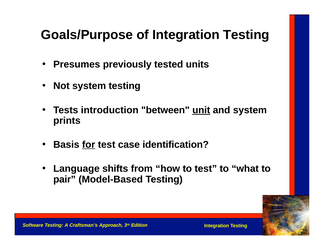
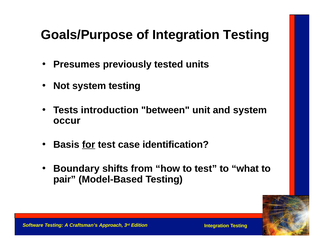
unit underline: present -> none
prints: prints -> occur
Language: Language -> Boundary
